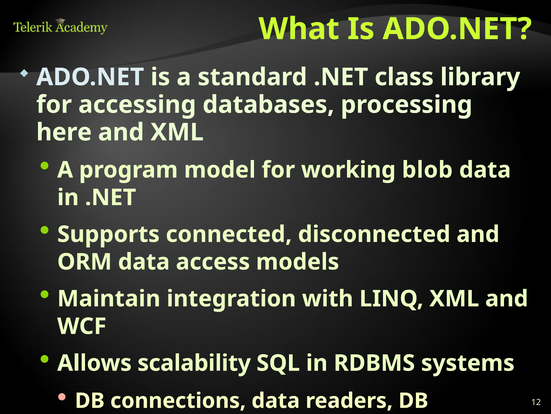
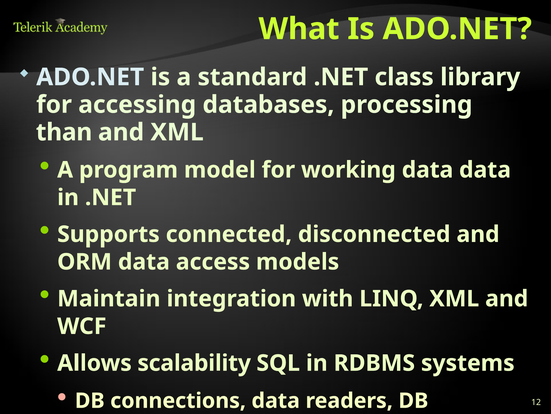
here: here -> than
working blob: blob -> data
